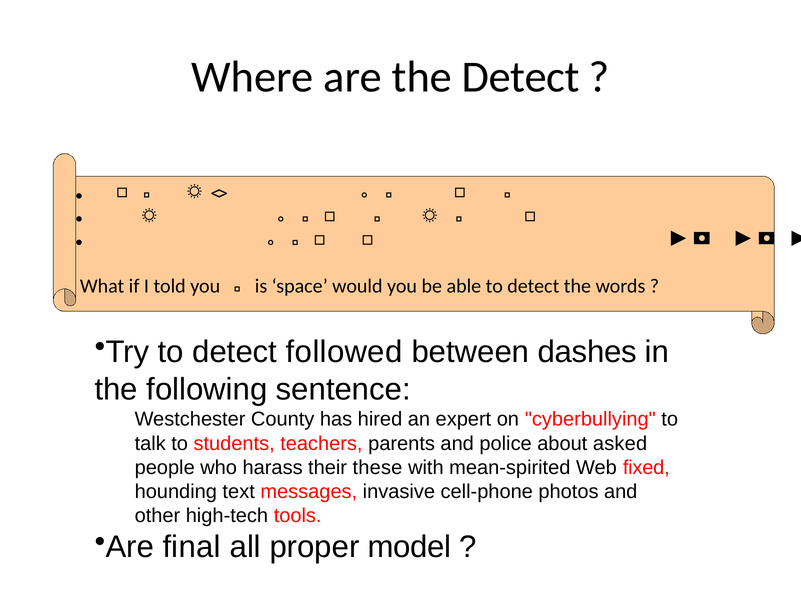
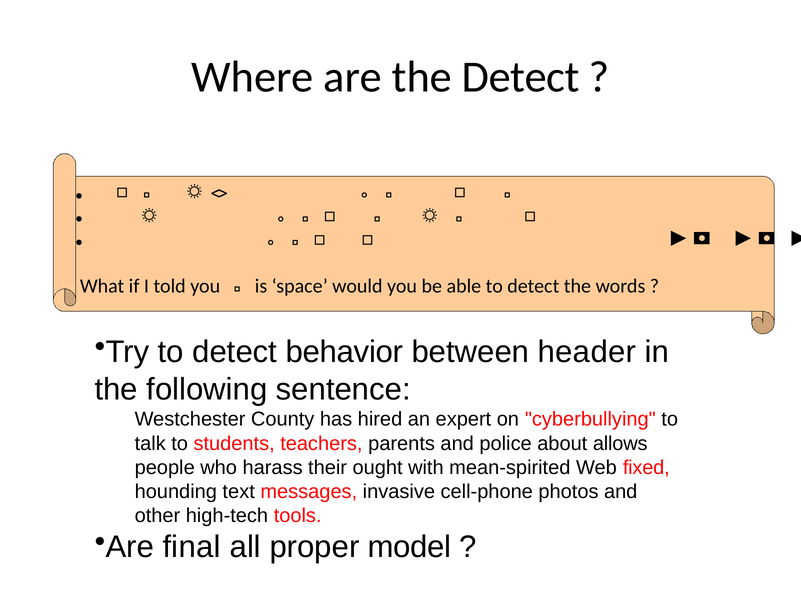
followed: followed -> behavior
dashes: dashes -> header
asked: asked -> allows
these: these -> ought
